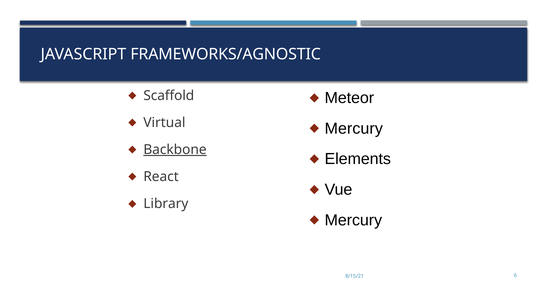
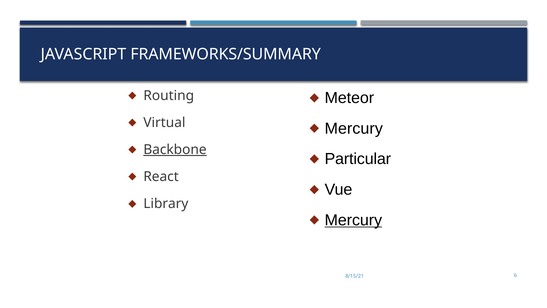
FRAMEWORKS/AGNOSTIC: FRAMEWORKS/AGNOSTIC -> FRAMEWORKS/SUMMARY
Scaffold: Scaffold -> Routing
Elements: Elements -> Particular
Mercury at (353, 220) underline: none -> present
